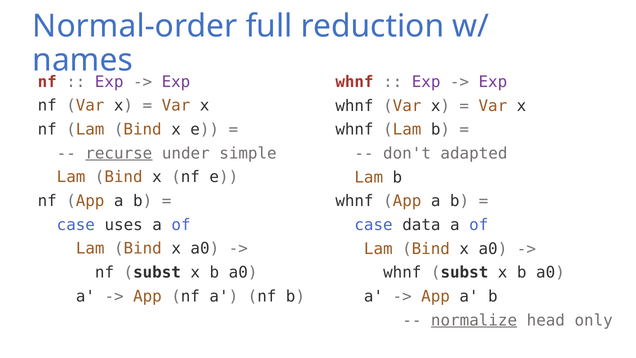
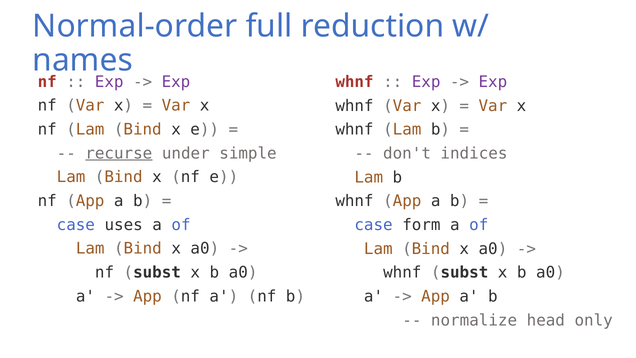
adapted: adapted -> indices
data: data -> form
normalize underline: present -> none
